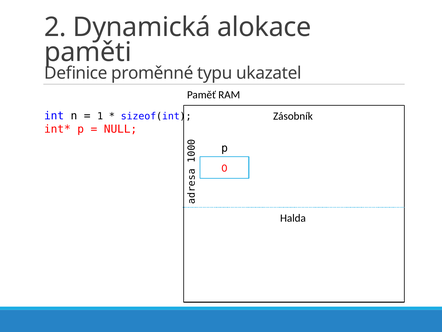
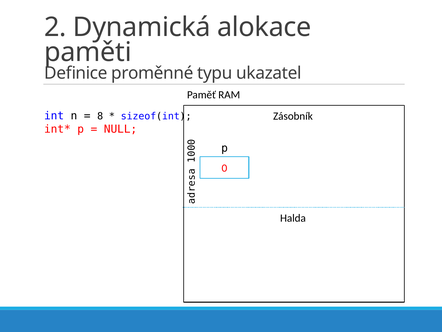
1 at (100, 116): 1 -> 8
